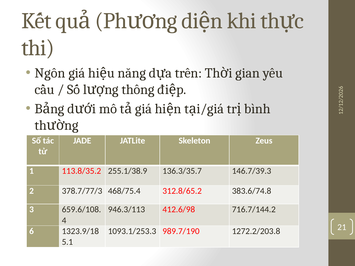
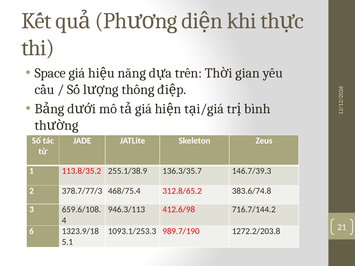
Ngôn: Ngôn -> Space
